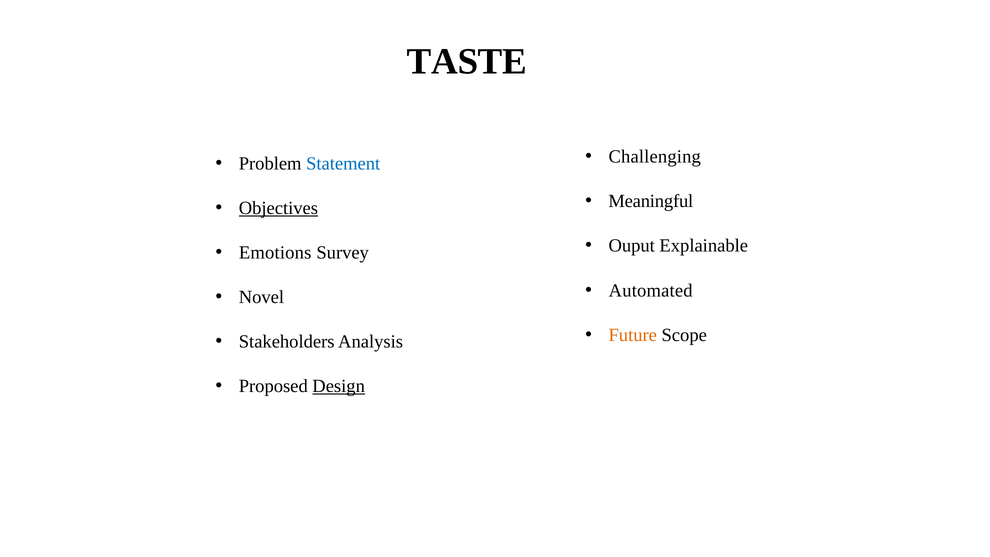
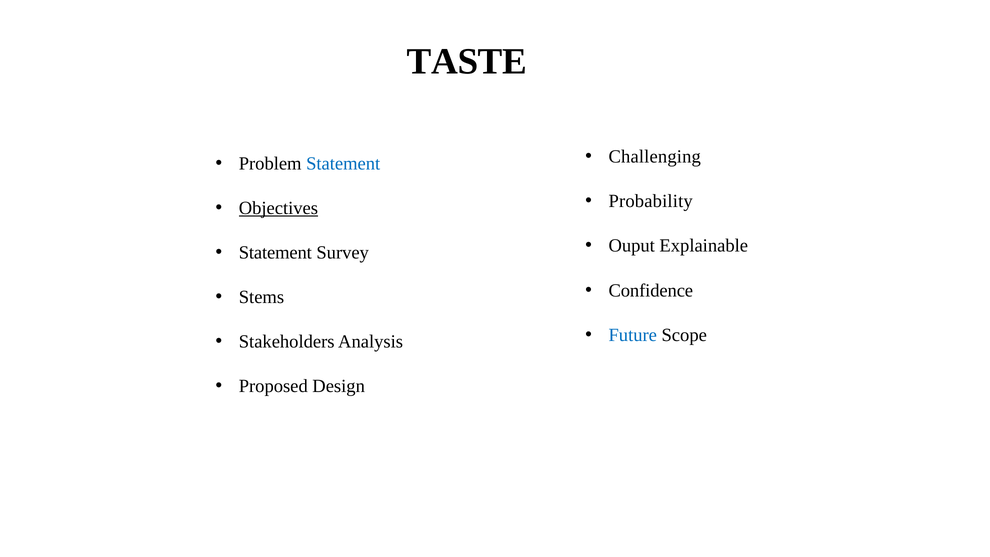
Meaningful: Meaningful -> Probability
Emotions at (275, 252): Emotions -> Statement
Automated: Automated -> Confidence
Novel: Novel -> Stems
Future colour: orange -> blue
Design underline: present -> none
